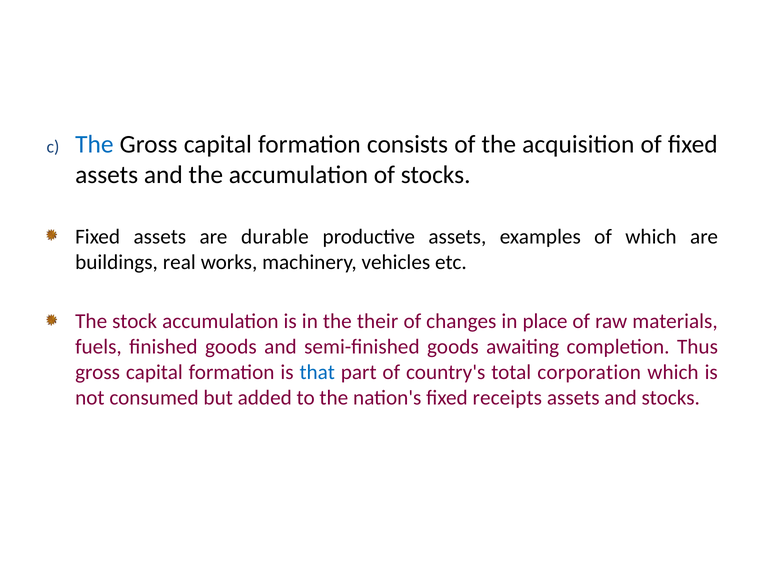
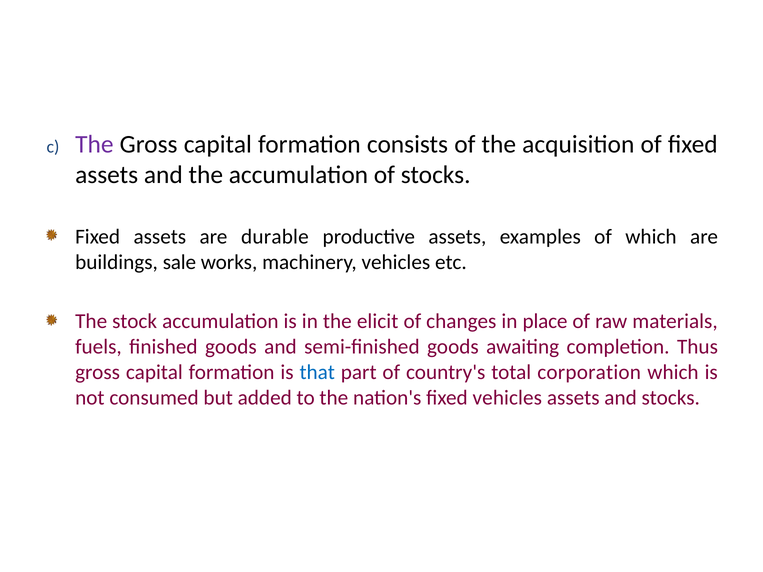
The at (94, 145) colour: blue -> purple
real: real -> sale
their: their -> elicit
fixed receipts: receipts -> vehicles
